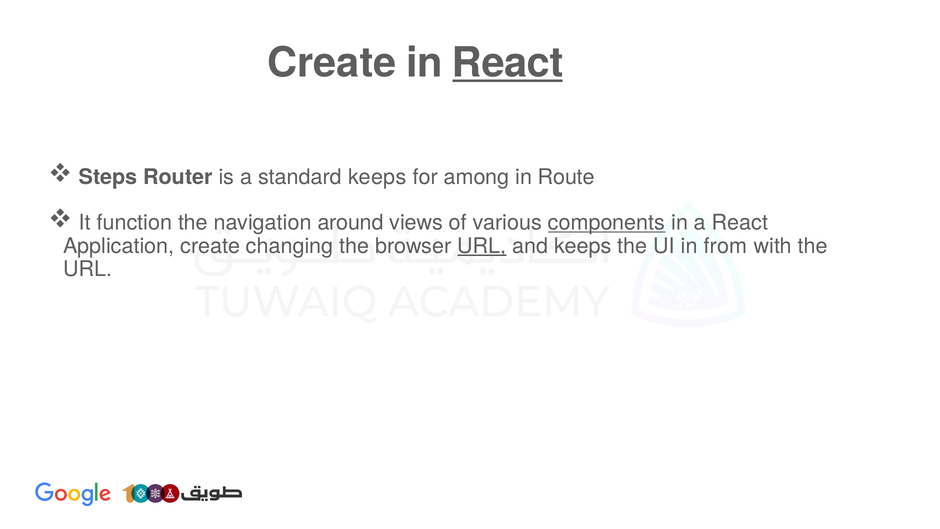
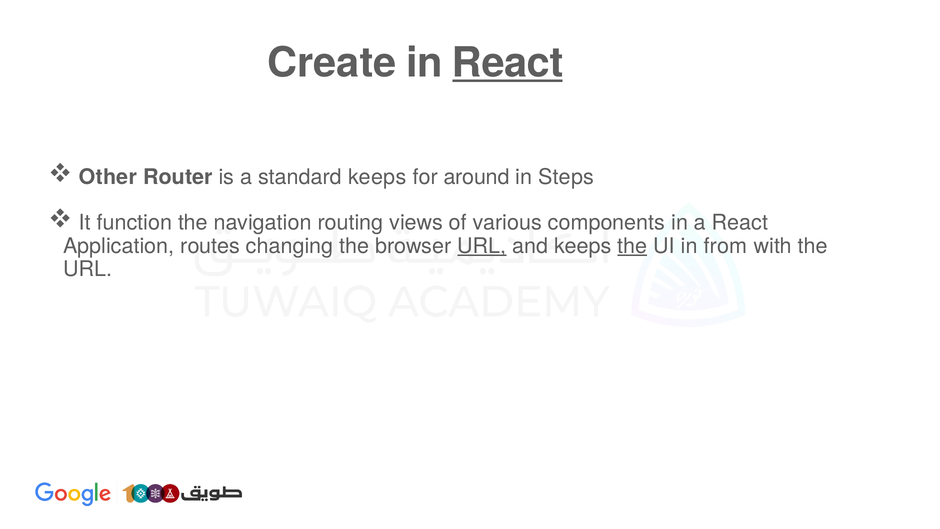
Steps: Steps -> Other
among: among -> around
Route: Route -> Steps
around: around -> routing
components underline: present -> none
Application create: create -> routes
the at (632, 246) underline: none -> present
